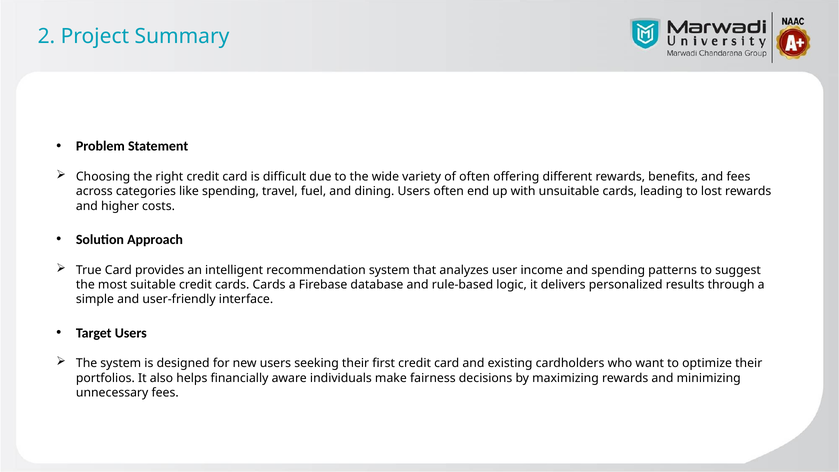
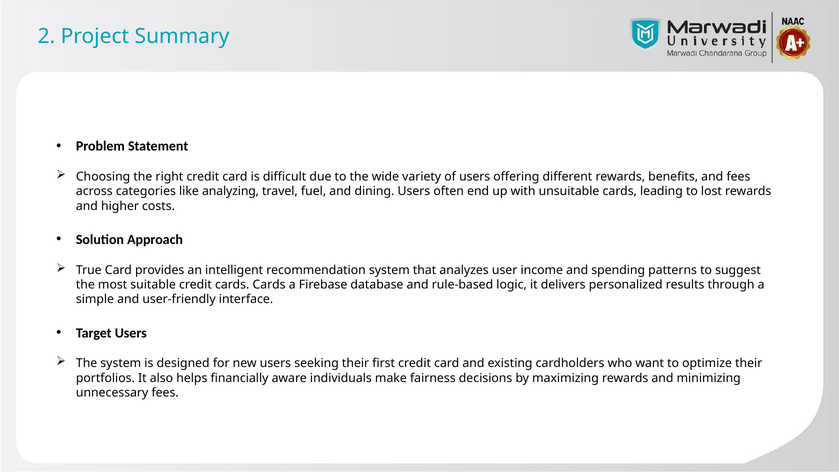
of often: often -> users
like spending: spending -> analyzing
